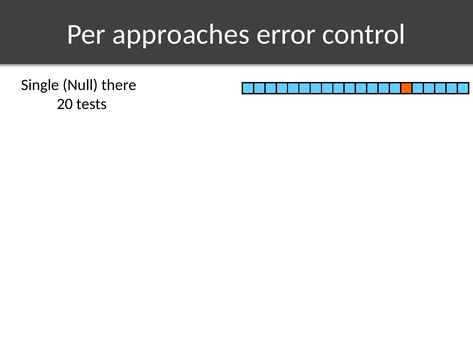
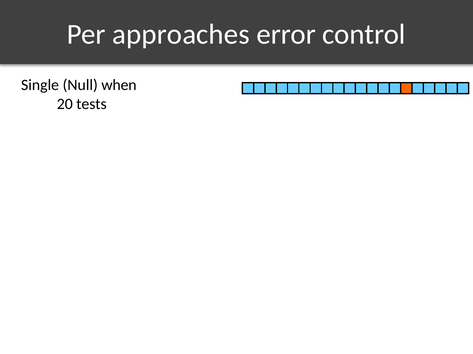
there: there -> when
